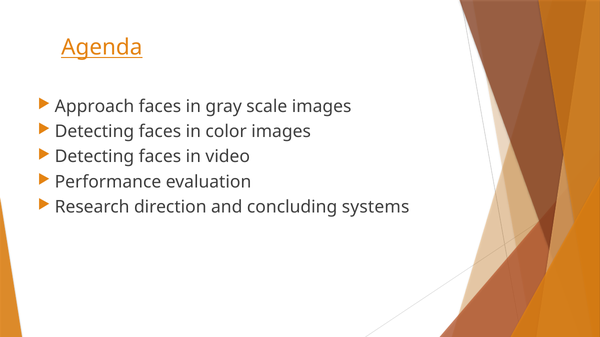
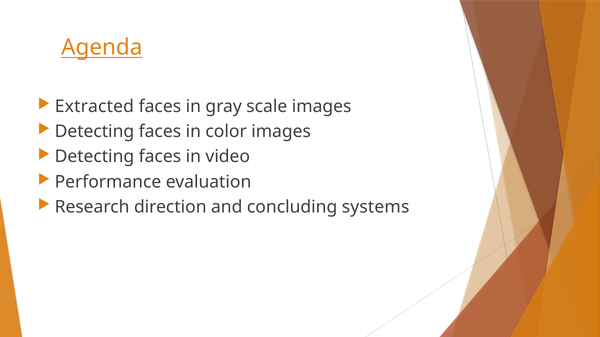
Approach: Approach -> Extracted
